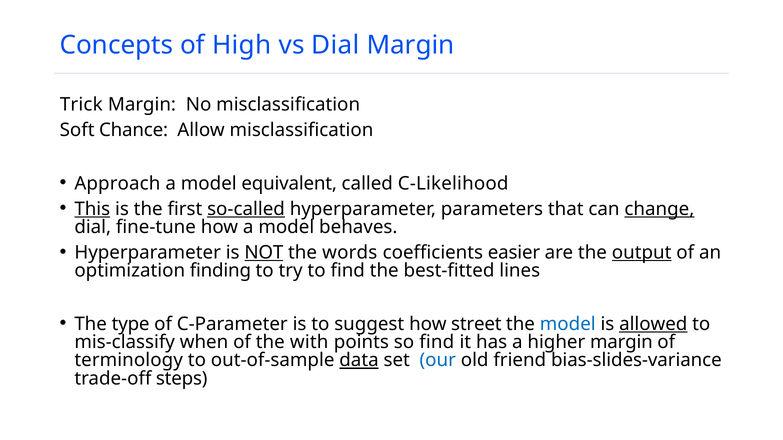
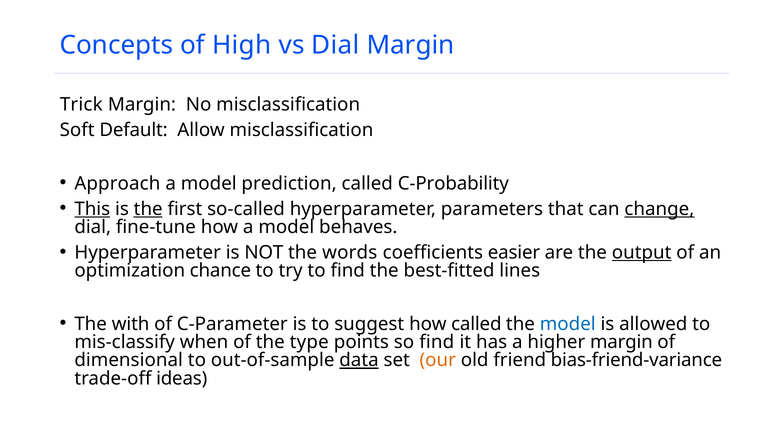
Chance: Chance -> Default
equivalent: equivalent -> prediction
C-Likelihood: C-Likelihood -> C-Probability
the at (148, 209) underline: none -> present
so-called underline: present -> none
NOT underline: present -> none
finding: finding -> chance
type: type -> with
how street: street -> called
allowed underline: present -> none
with: with -> type
terminology: terminology -> dimensional
our colour: blue -> orange
bias-slides-variance: bias-slides-variance -> bias-friend-variance
steps: steps -> ideas
